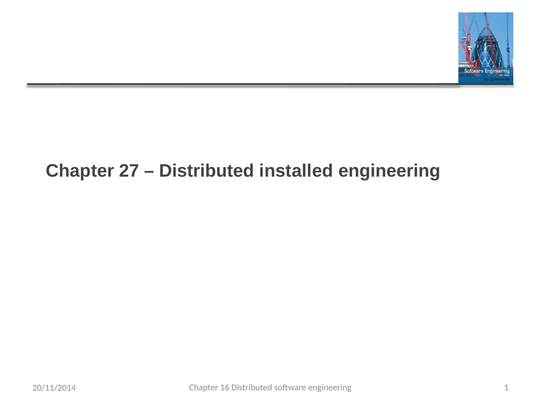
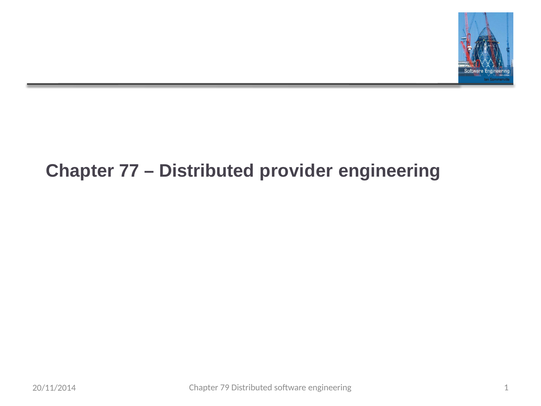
27: 27 -> 77
installed: installed -> provider
16: 16 -> 79
